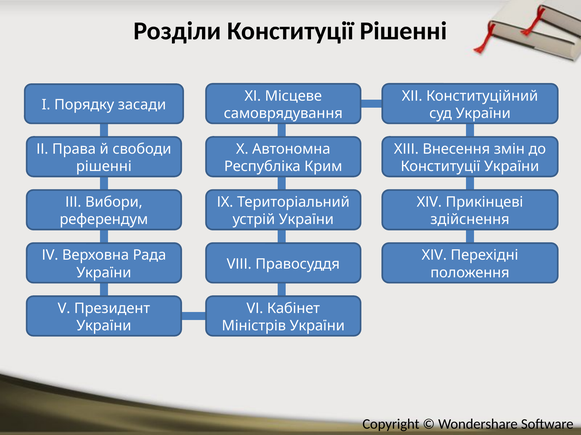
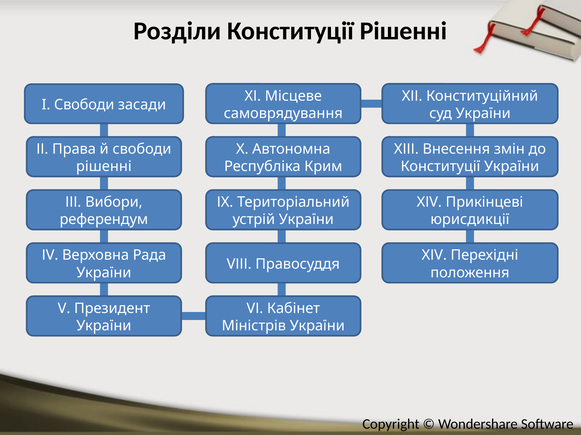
I Порядку: Порядку -> Свободи
здійснення: здійснення -> юрисдикції
